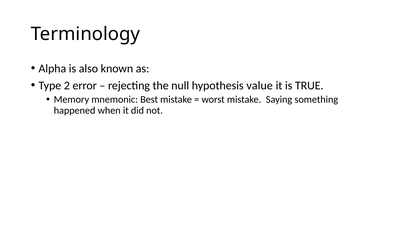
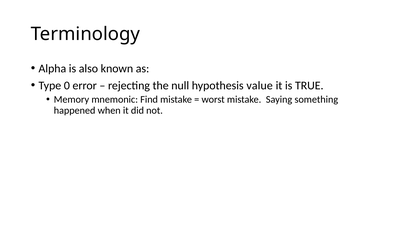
2: 2 -> 0
Best: Best -> Find
